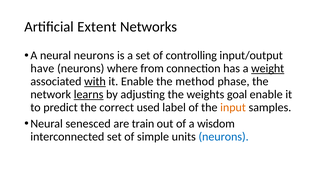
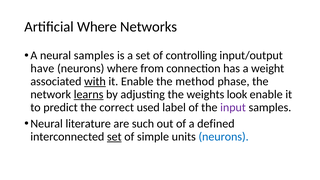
Artificial Extent: Extent -> Where
neural neurons: neurons -> samples
weight underline: present -> none
goal: goal -> look
input colour: orange -> purple
senesced: senesced -> literature
train: train -> such
wisdom: wisdom -> defined
set at (114, 137) underline: none -> present
